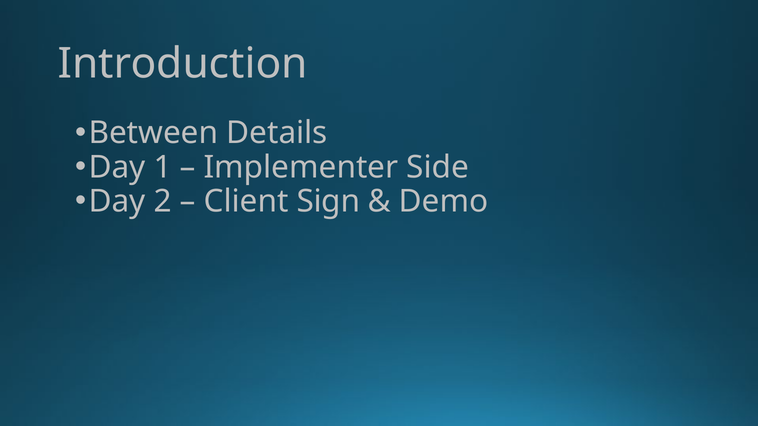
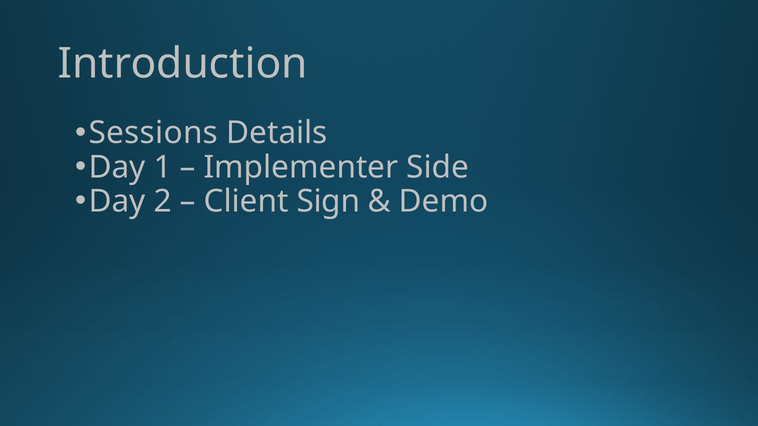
Between: Between -> Sessions
